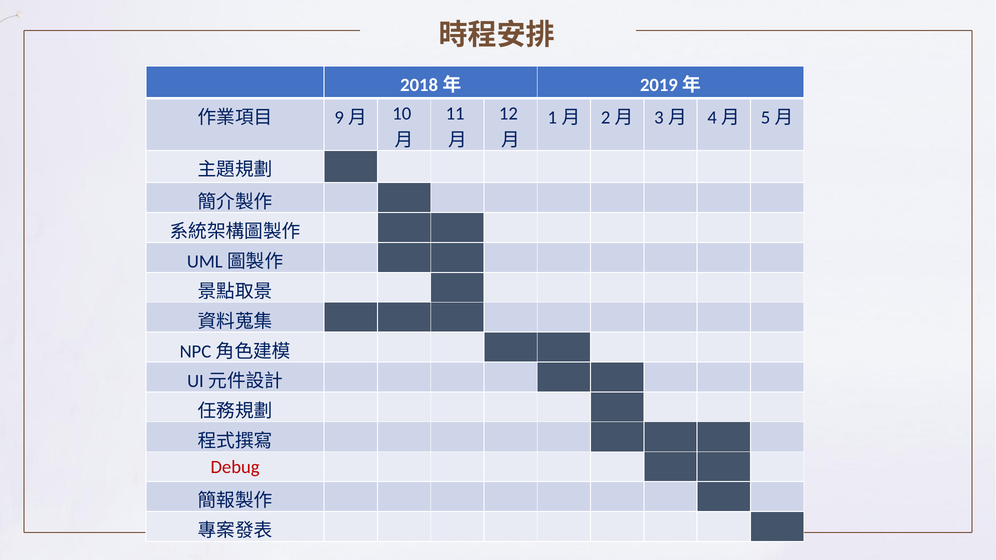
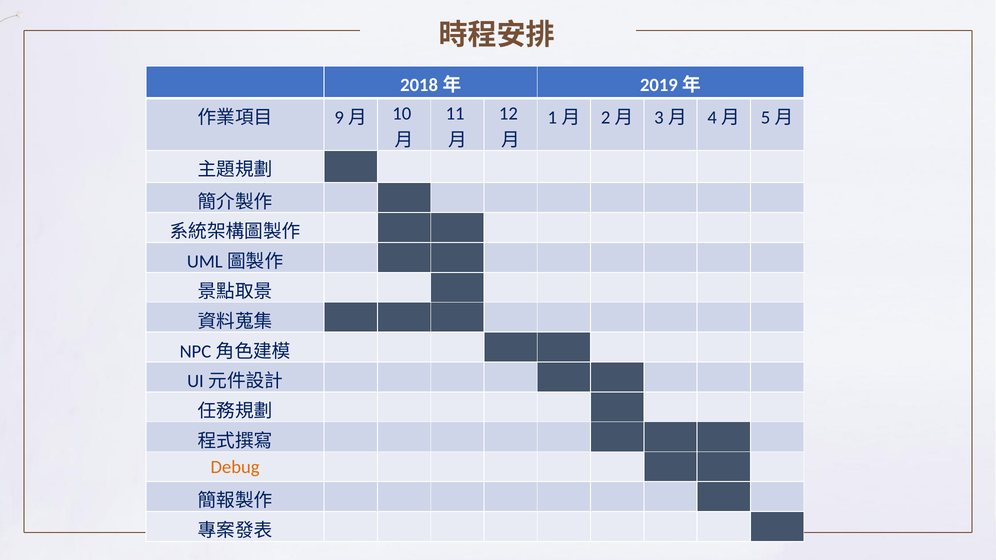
Debug colour: red -> orange
